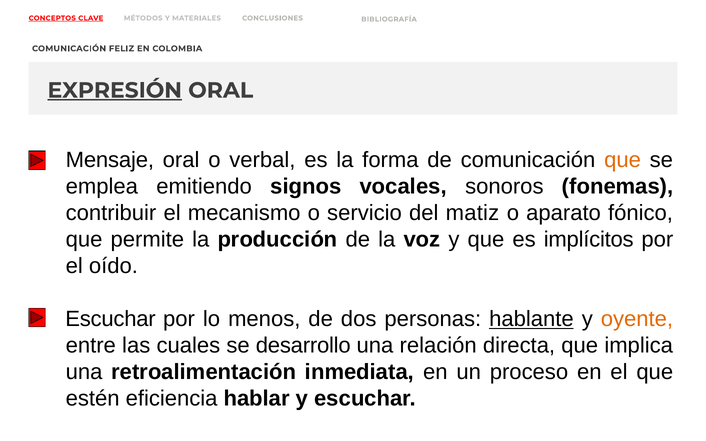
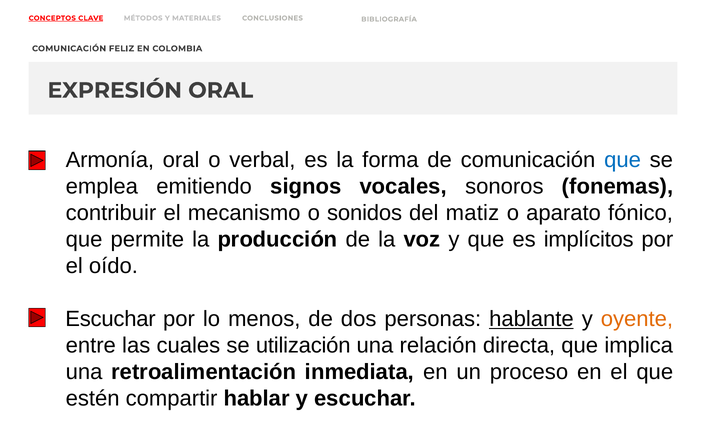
EXPRESIÓN underline: present -> none
Mensaje: Mensaje -> Armonía
que at (623, 160) colour: orange -> blue
servicio: servicio -> sonidos
desarrollo: desarrollo -> utilización
eficiencia: eficiencia -> compartir
